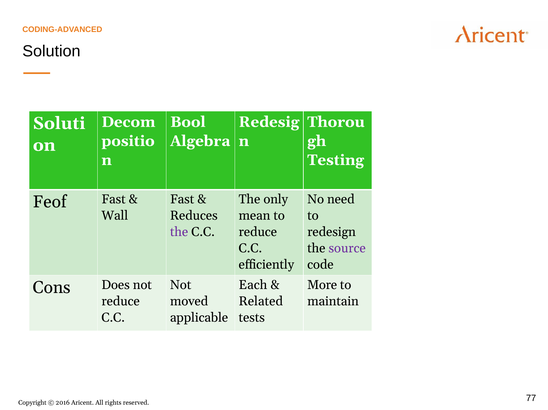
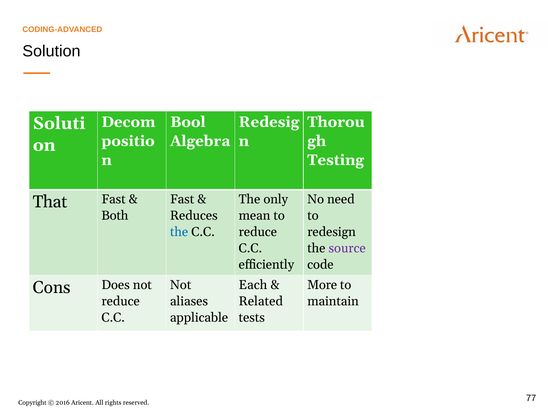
Feof: Feof -> That
Wall: Wall -> Both
the at (179, 232) colour: purple -> blue
moved: moved -> aliases
